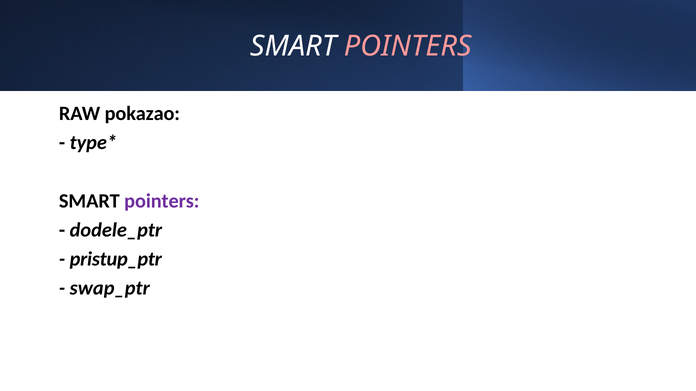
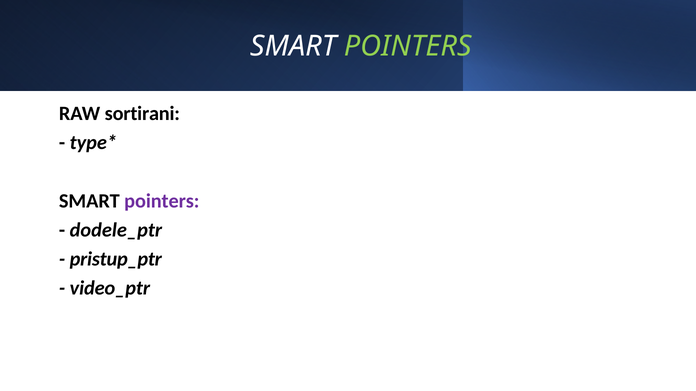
POINTERS at (408, 46) colour: pink -> light green
pokazao: pokazao -> sortirani
swap_ptr: swap_ptr -> video_ptr
